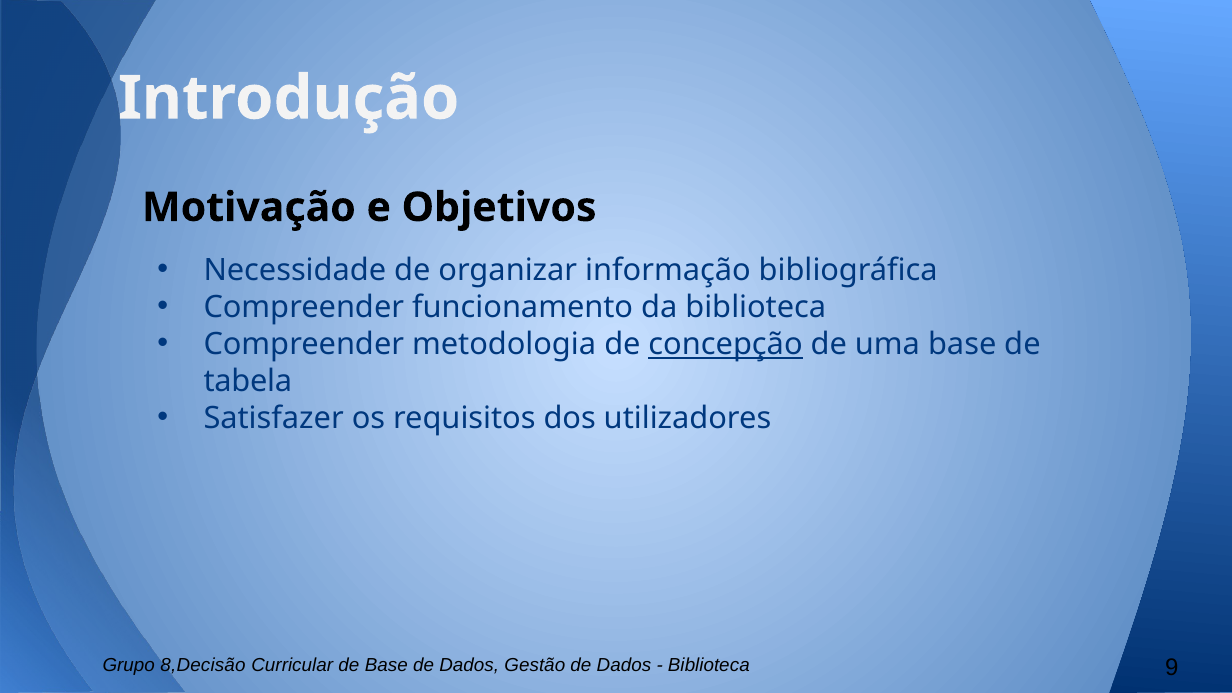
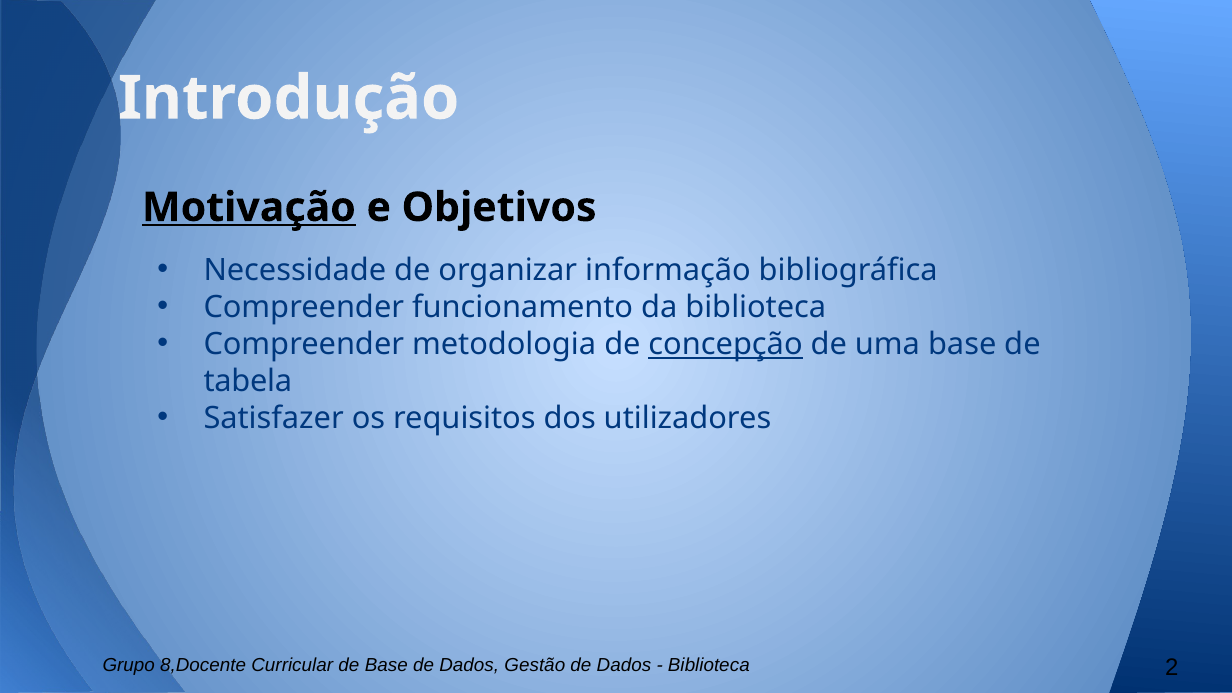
Motivação underline: none -> present
8,Decisão: 8,Decisão -> 8,Docente
9: 9 -> 2
